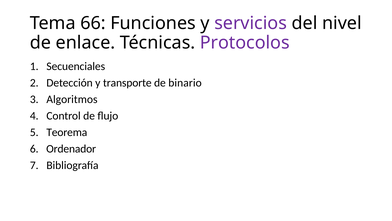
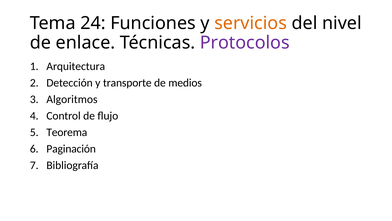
66: 66 -> 24
servicios colour: purple -> orange
Secuenciales: Secuenciales -> Arquitectura
binario: binario -> medios
Ordenador: Ordenador -> Paginación
